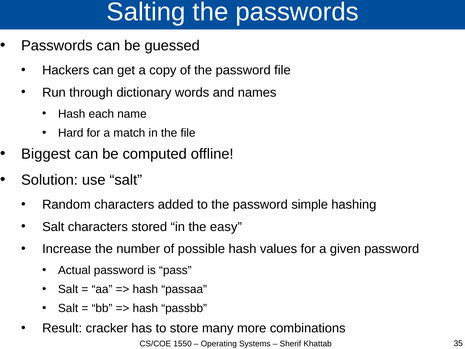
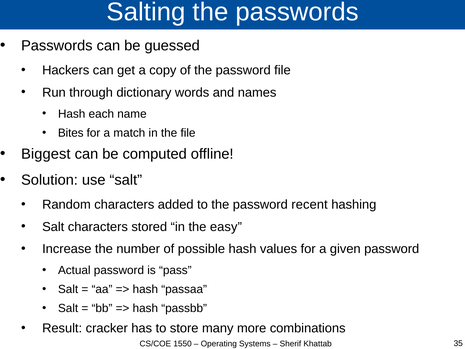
Hard: Hard -> Bites
simple: simple -> recent
